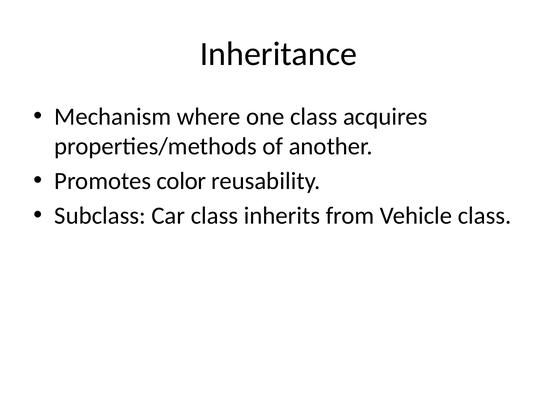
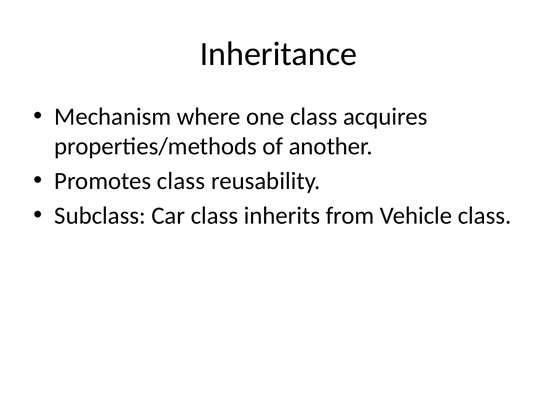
Promotes color: color -> class
